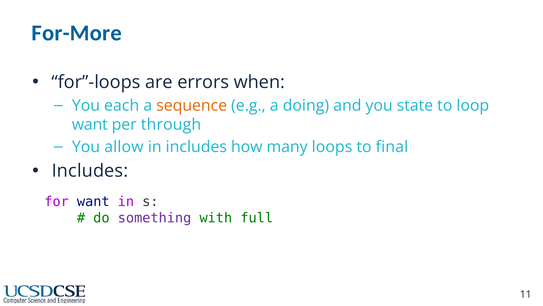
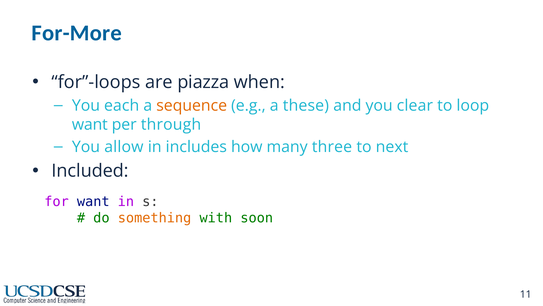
errors: errors -> piazza
doing: doing -> these
state: state -> clear
loops: loops -> three
final: final -> next
Includes at (90, 171): Includes -> Included
something colour: purple -> orange
full: full -> soon
